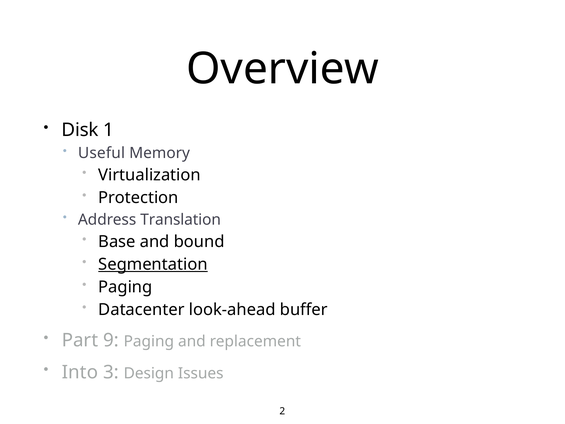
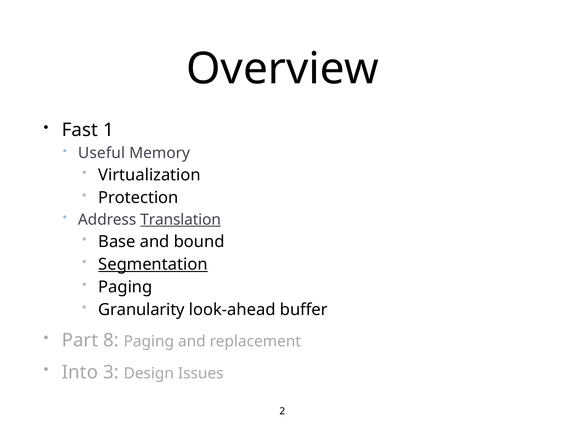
Disk: Disk -> Fast
Translation underline: none -> present
Datacenter: Datacenter -> Granularity
9: 9 -> 8
